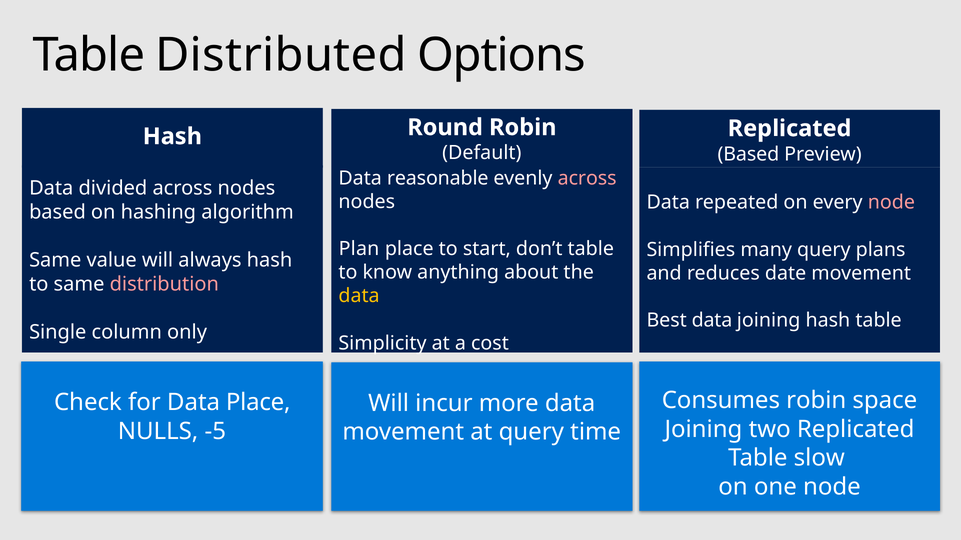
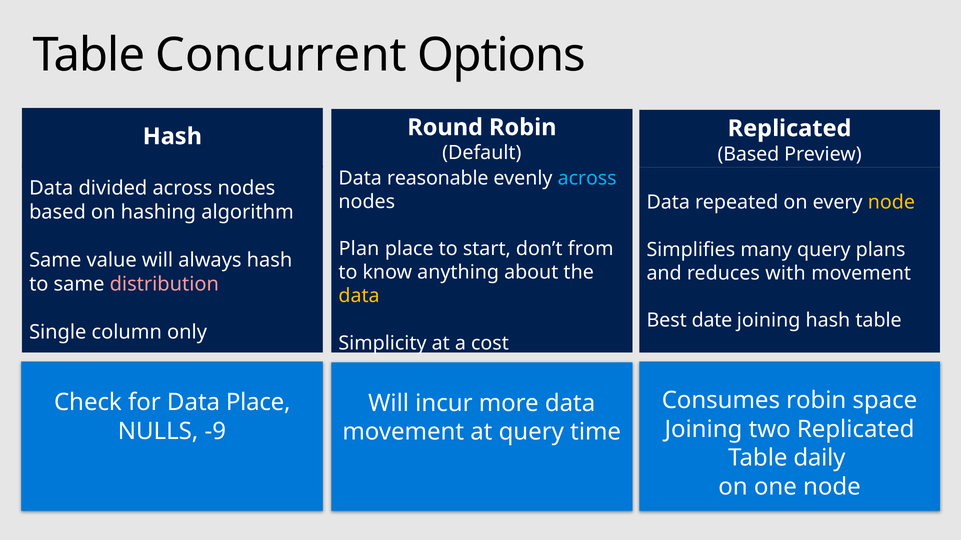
Distributed: Distributed -> Concurrent
across at (587, 178) colour: pink -> light blue
node at (891, 203) colour: pink -> yellow
don’t table: table -> from
date: date -> with
Best data: data -> date
-5: -5 -> -9
slow: slow -> daily
